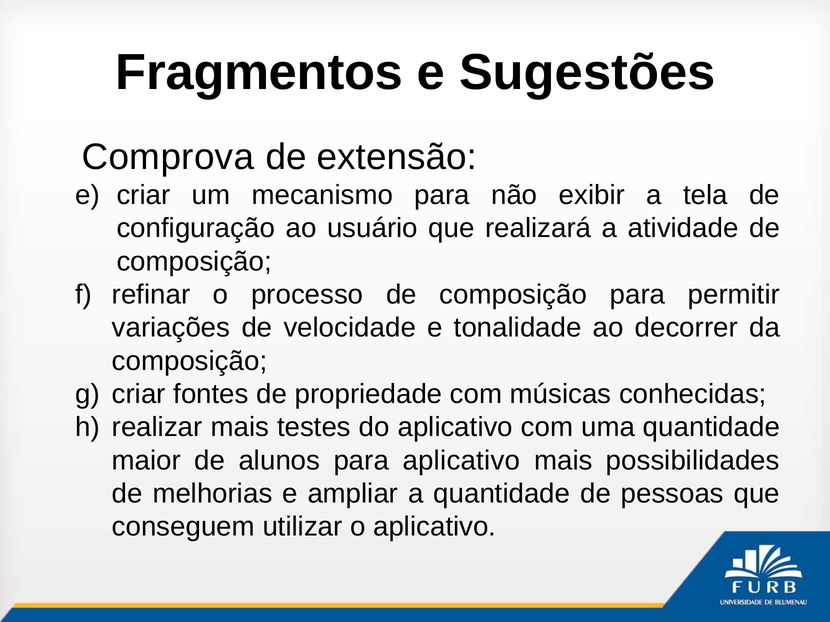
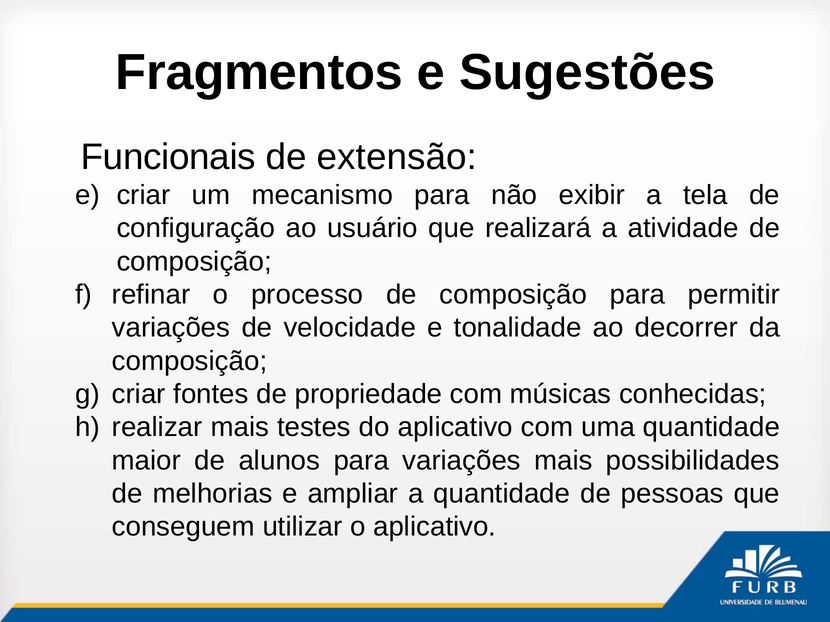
Comprova: Comprova -> Funcionais
para aplicativo: aplicativo -> variações
